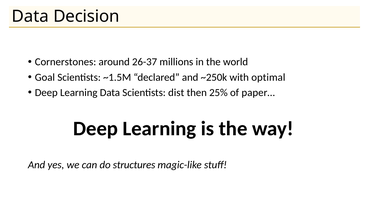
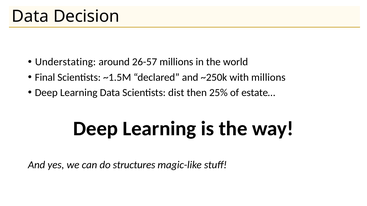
Cornerstones: Cornerstones -> Understating
26-37: 26-37 -> 26-57
Goal: Goal -> Final
with optimal: optimal -> millions
paper…: paper… -> estate…
